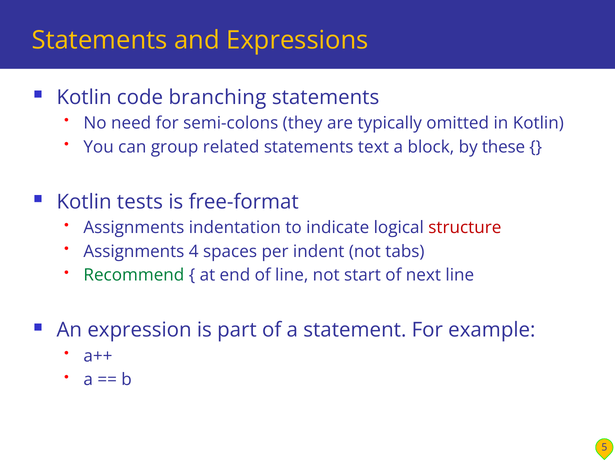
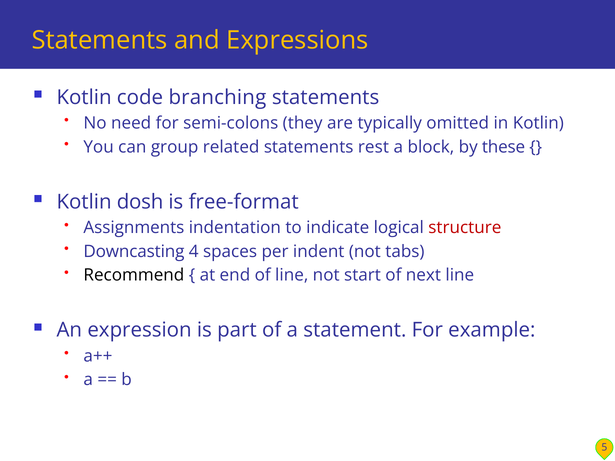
text: text -> rest
tests: tests -> dosh
Assignments at (134, 252): Assignments -> Downcasting
Recommend colour: green -> black
